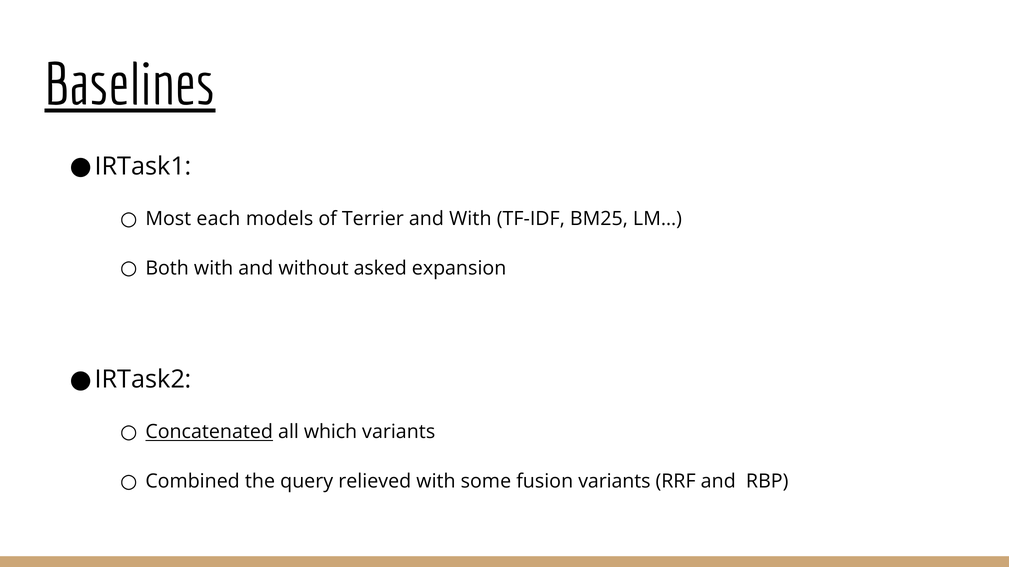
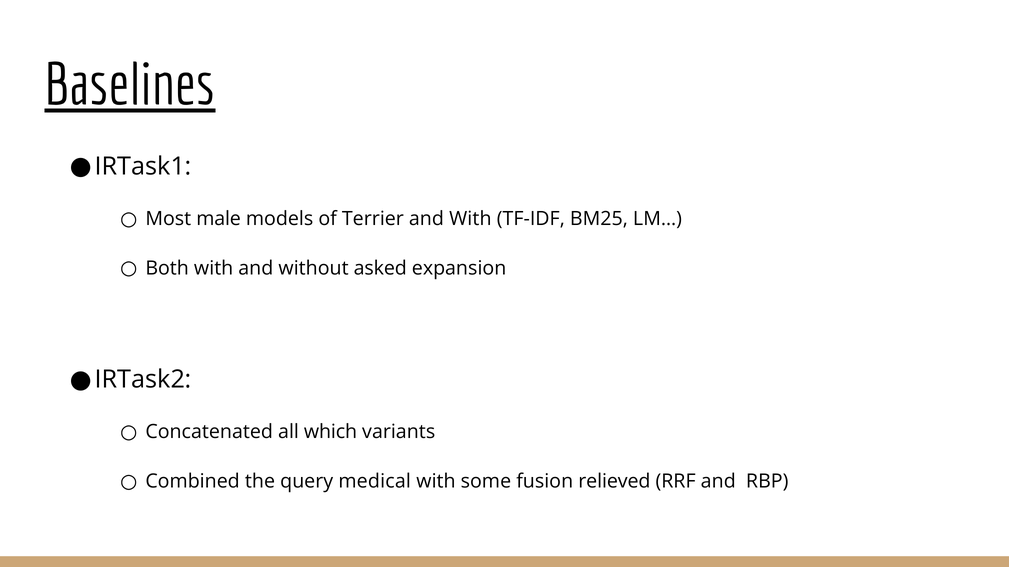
each: each -> male
Concatenated underline: present -> none
relieved: relieved -> medical
fusion variants: variants -> relieved
